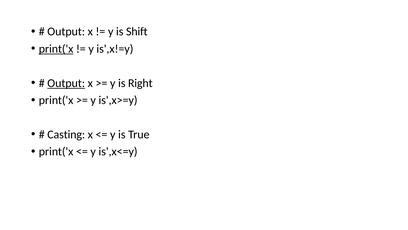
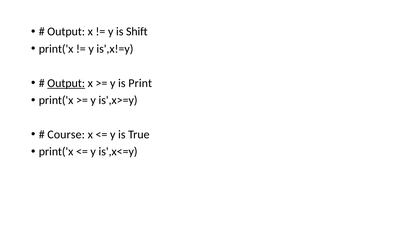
print('x at (56, 49) underline: present -> none
Right: Right -> Print
Casting: Casting -> Course
